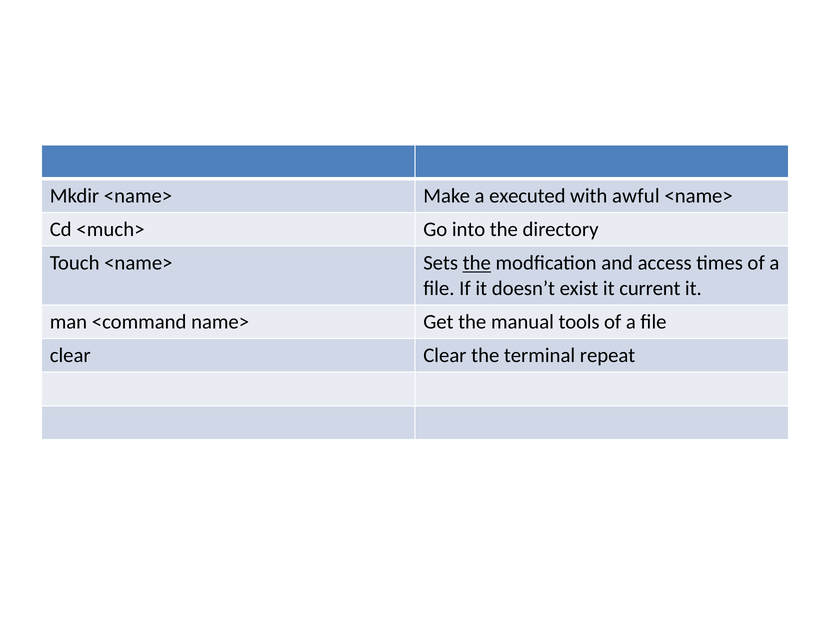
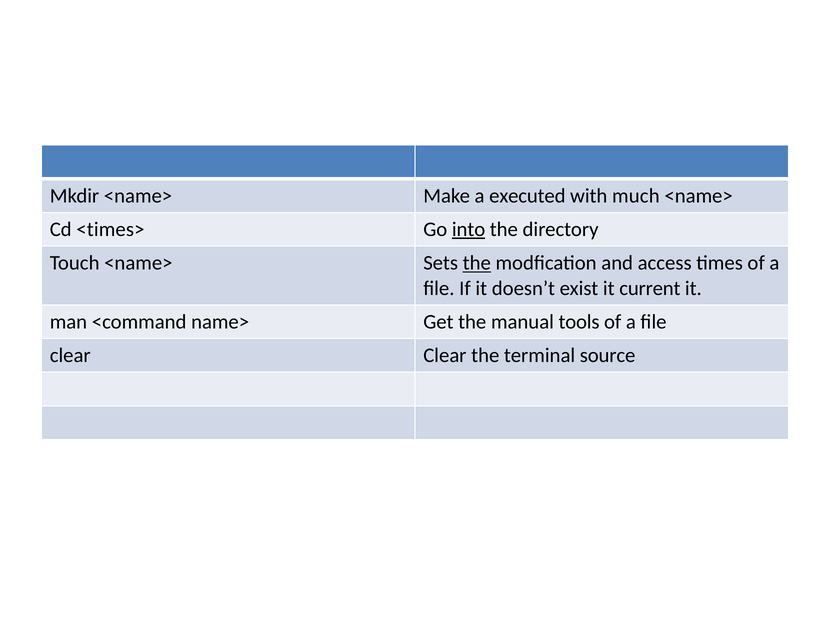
awful: awful -> much
<much>: <much> -> <times>
into underline: none -> present
repeat: repeat -> source
